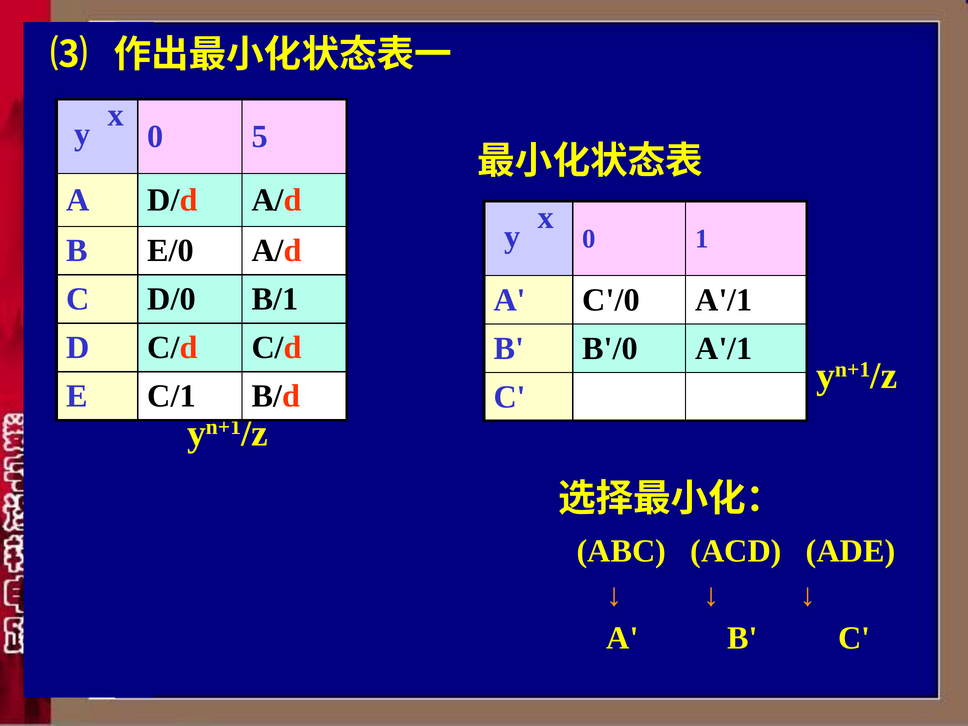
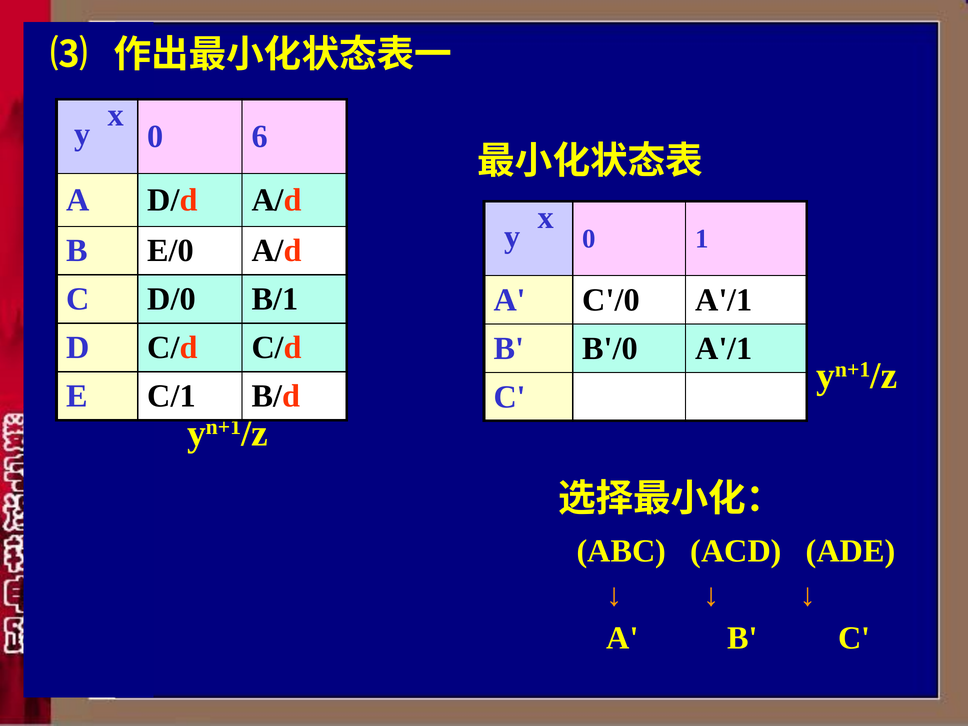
5: 5 -> 6
